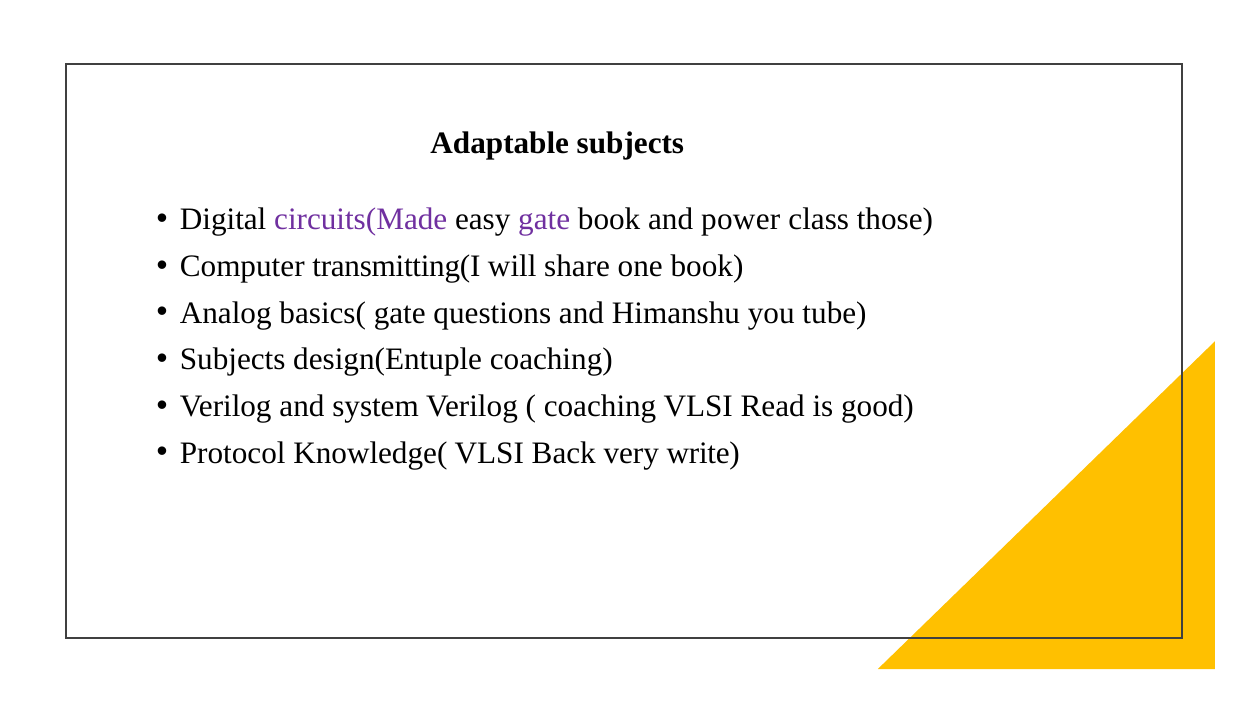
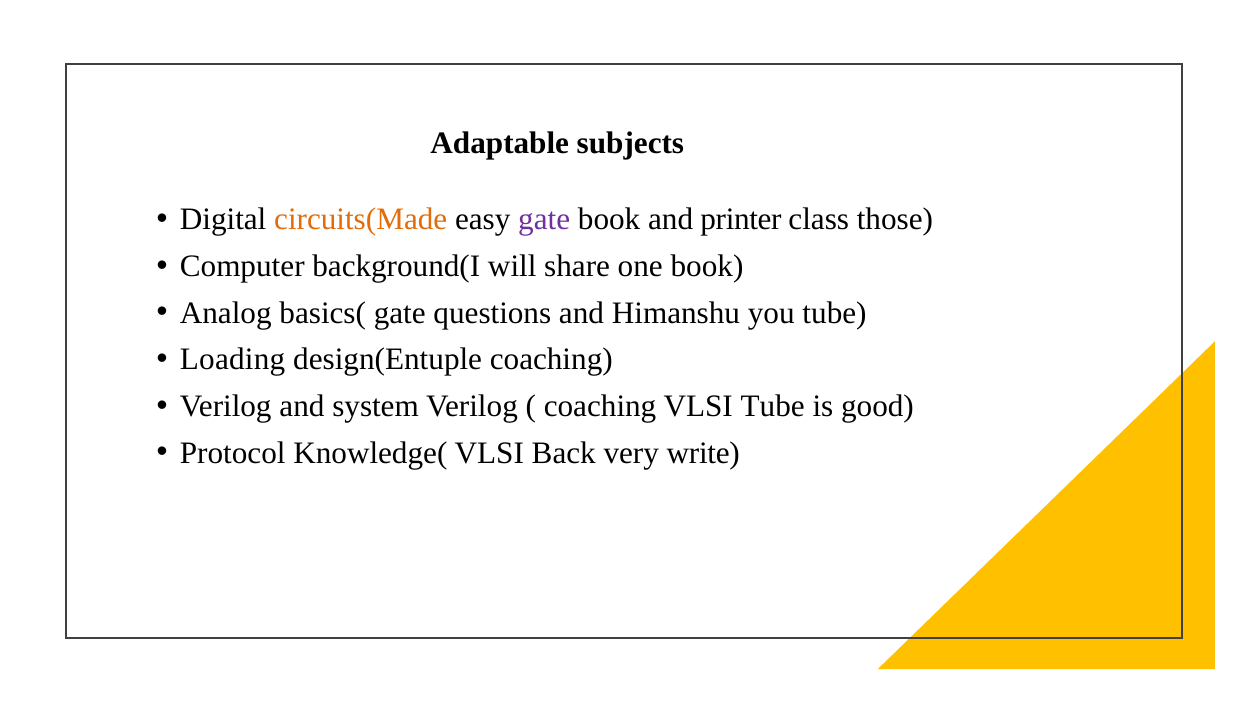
circuits(Made colour: purple -> orange
power: power -> printer
transmitting(I: transmitting(I -> background(I
Subjects at (233, 360): Subjects -> Loading
VLSI Read: Read -> Tube
